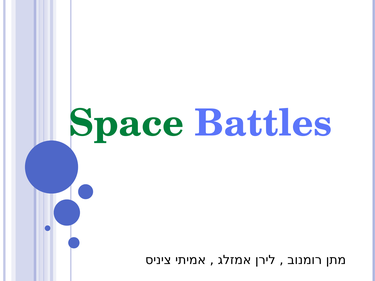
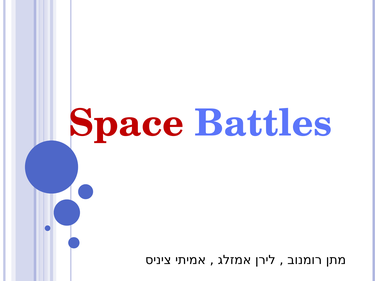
Space colour: green -> red
